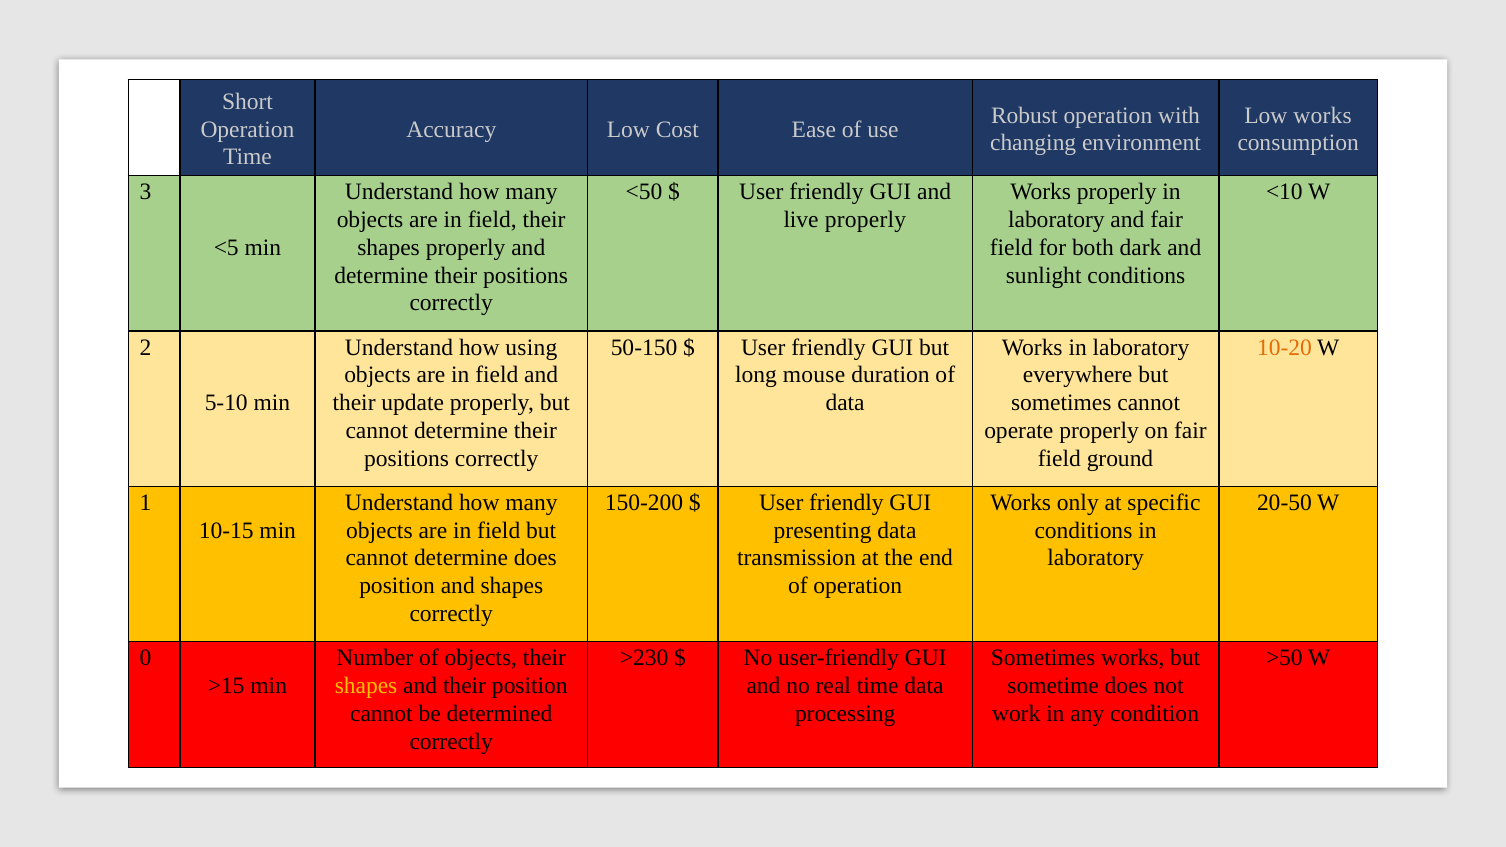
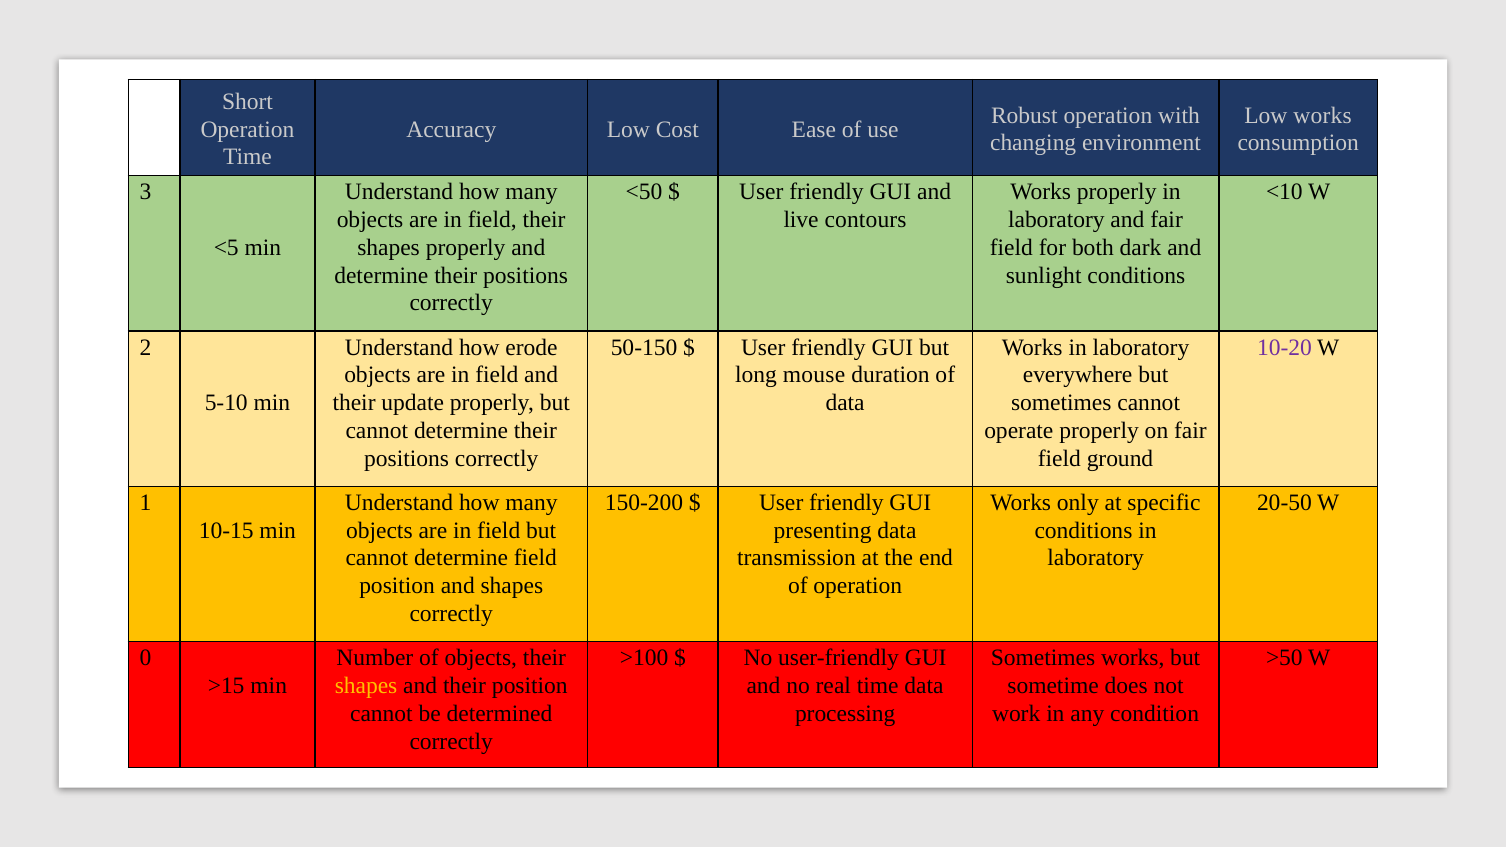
live properly: properly -> contours
using: using -> erode
10-20 colour: orange -> purple
determine does: does -> field
>230: >230 -> >100
